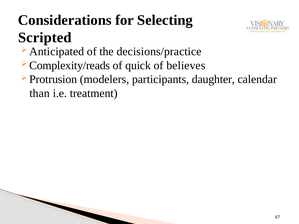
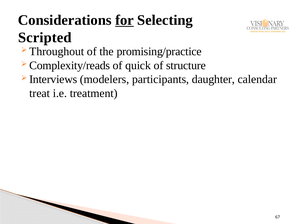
for underline: none -> present
Anticipated: Anticipated -> Throughout
decisions/practice: decisions/practice -> promising/practice
believes: believes -> structure
Protrusion: Protrusion -> Interviews
than: than -> treat
